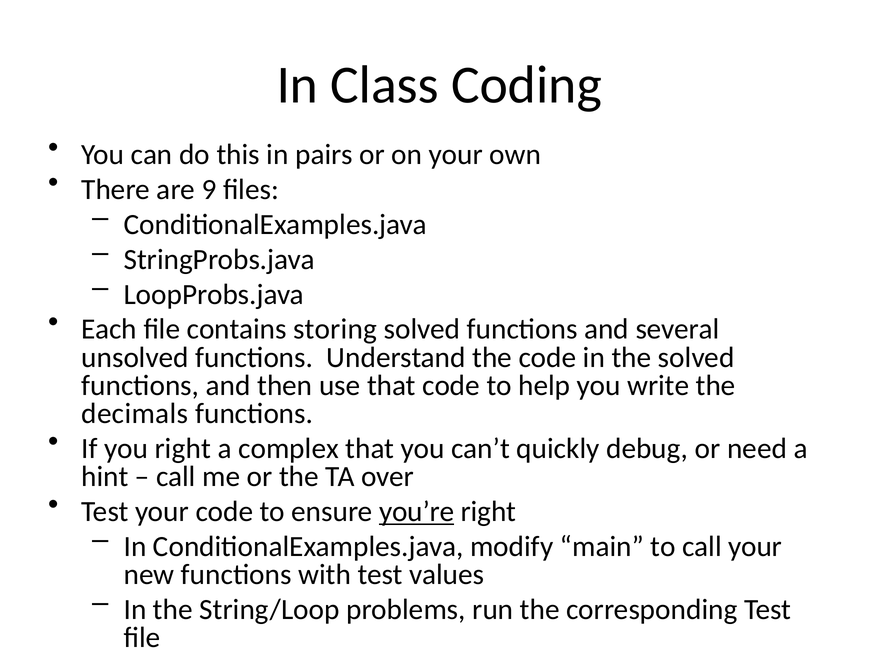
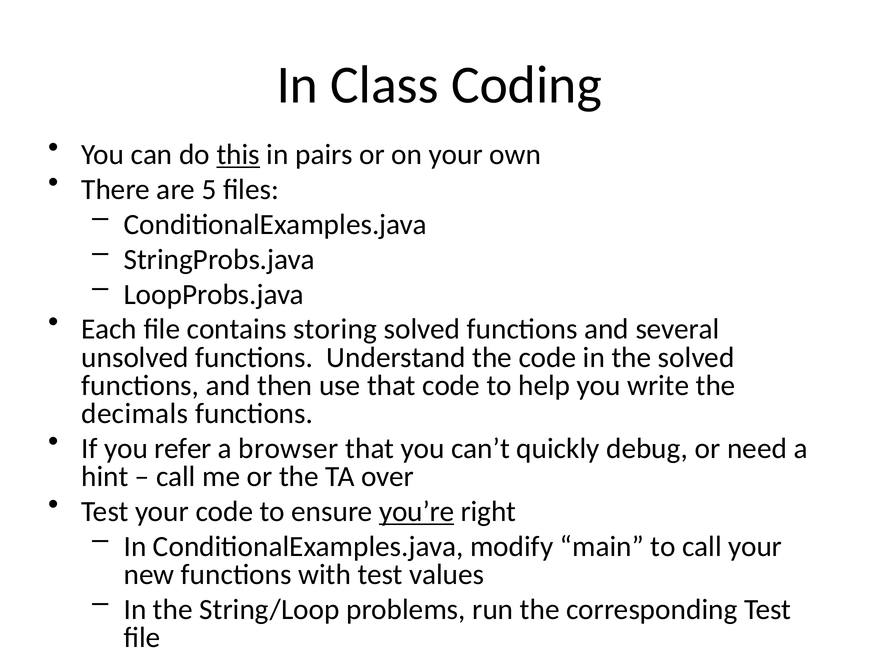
this underline: none -> present
9: 9 -> 5
you right: right -> refer
complex: complex -> browser
